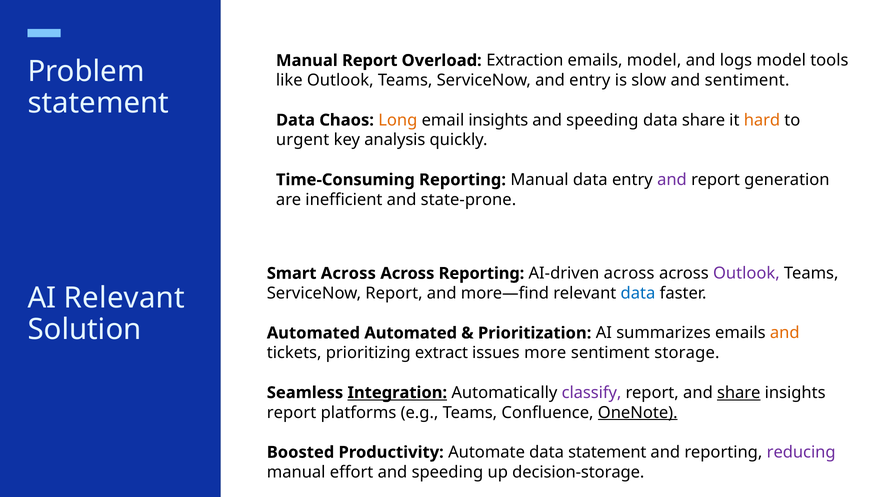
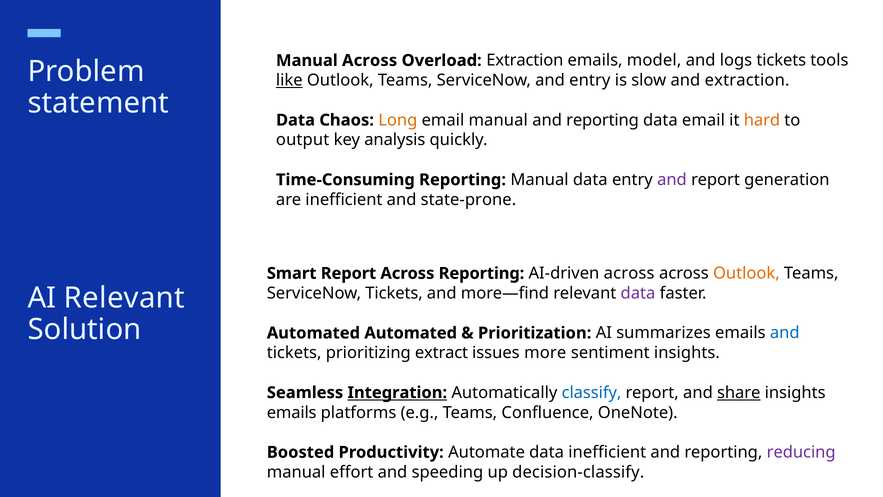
Manual Report: Report -> Across
logs model: model -> tickets
like underline: none -> present
and sentiment: sentiment -> extraction
email insights: insights -> manual
speeding at (602, 120): speeding -> reporting
data share: share -> email
urgent: urgent -> output
Smart Across: Across -> Report
Outlook at (746, 273) colour: purple -> orange
ServiceNow Report: Report -> Tickets
data at (638, 293) colour: blue -> purple
and at (785, 333) colour: orange -> blue
sentiment storage: storage -> insights
classify colour: purple -> blue
report at (292, 412): report -> emails
OneNote underline: present -> none
data statement: statement -> inefficient
decision-storage: decision-storage -> decision-classify
